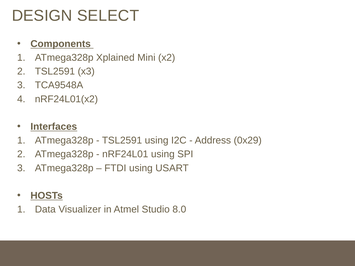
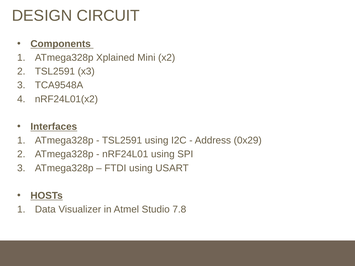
SELECT: SELECT -> CIRCUIT
8.0: 8.0 -> 7.8
